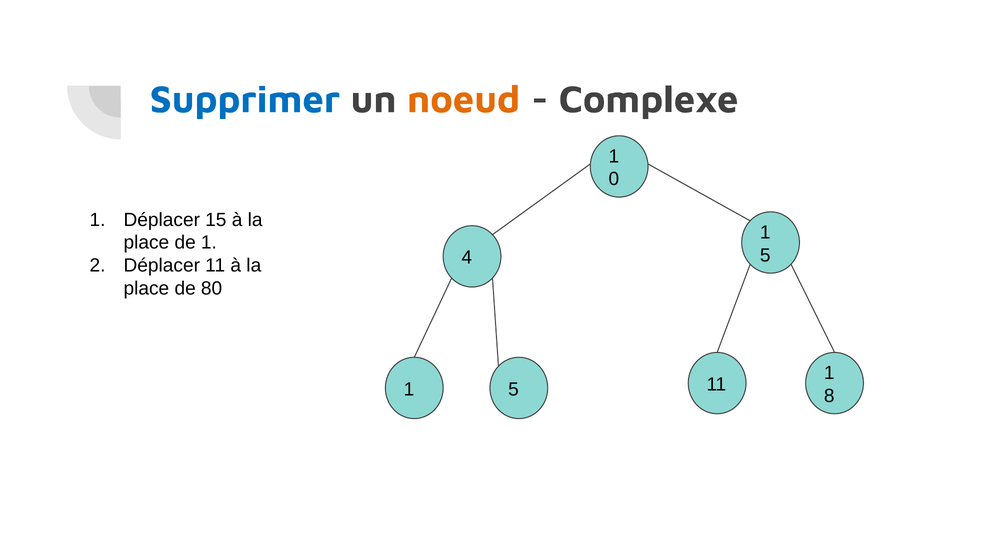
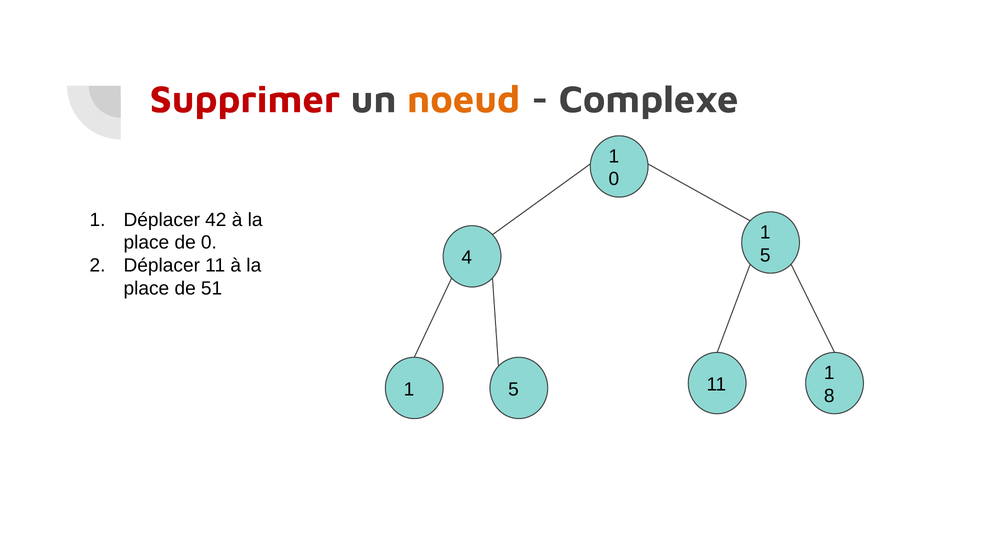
Supprimer colour: blue -> red
15: 15 -> 42
de 1: 1 -> 0
80: 80 -> 51
